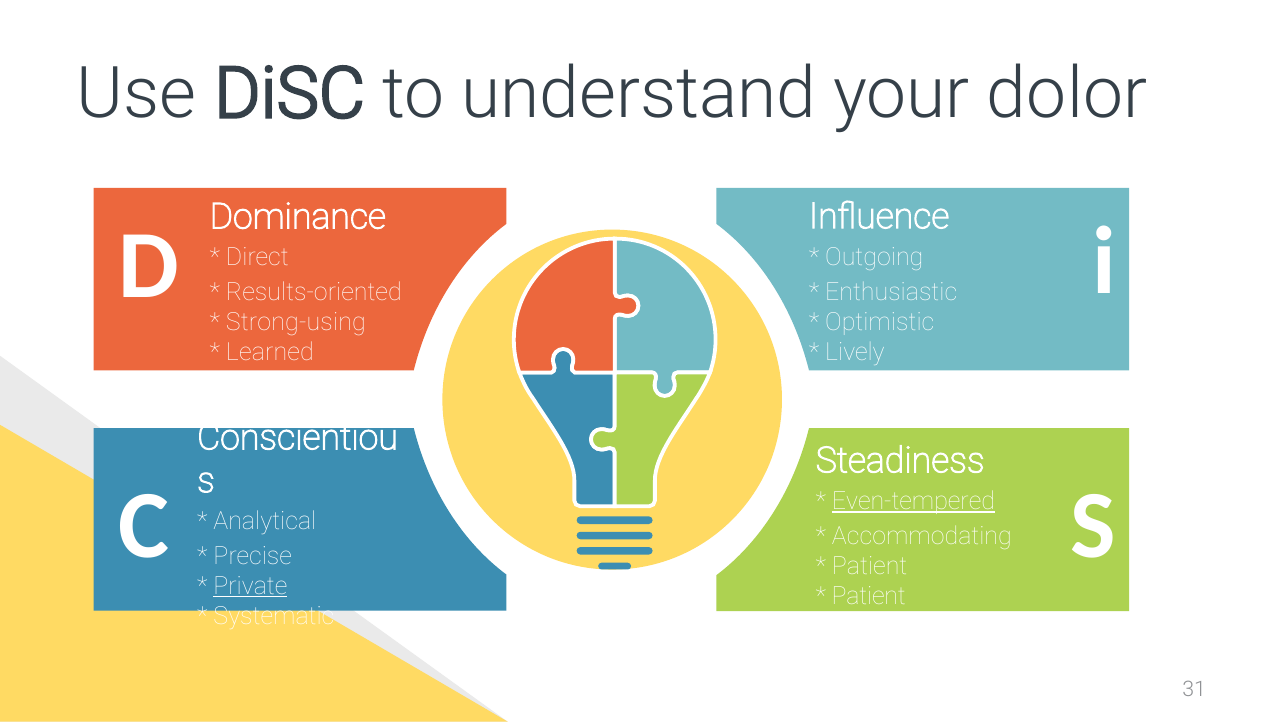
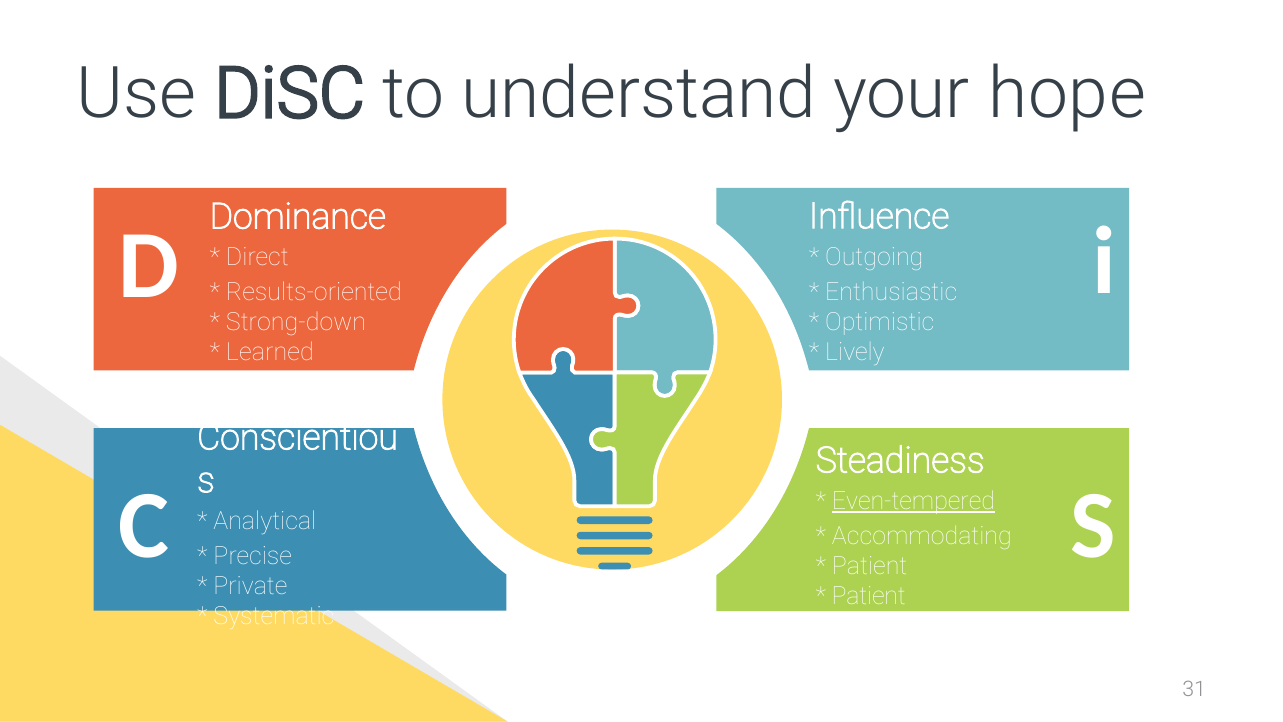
dolor: dolor -> hope
Strong-using: Strong-using -> Strong-down
Private underline: present -> none
